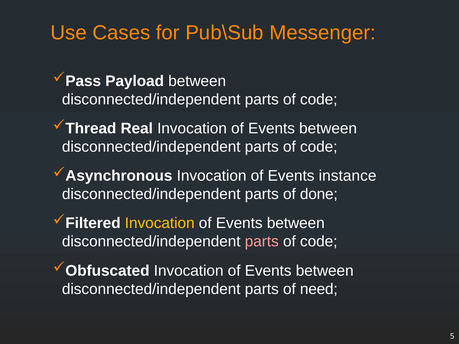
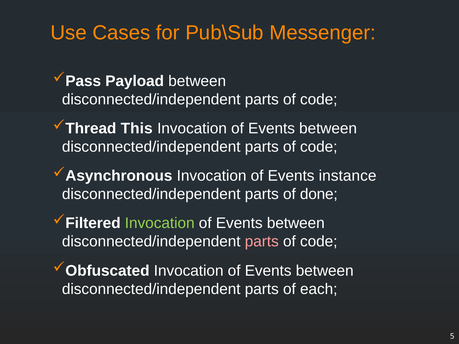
Real: Real -> This
Invocation at (160, 223) colour: yellow -> light green
need: need -> each
